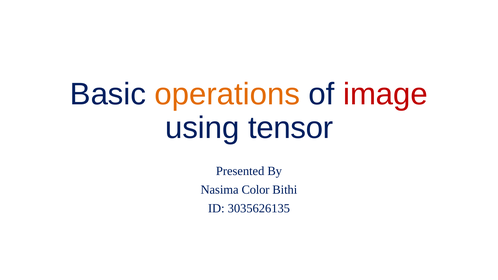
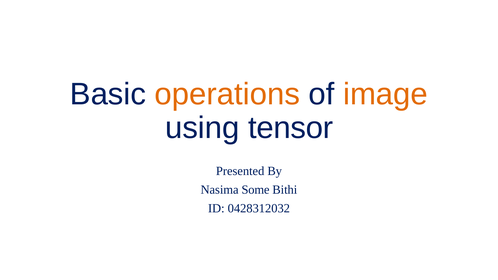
image colour: red -> orange
Color: Color -> Some
3035626135: 3035626135 -> 0428312032
